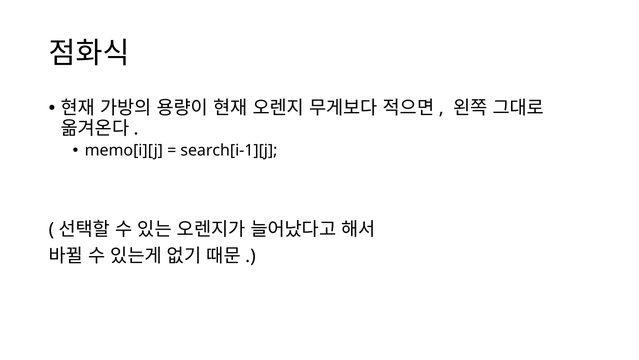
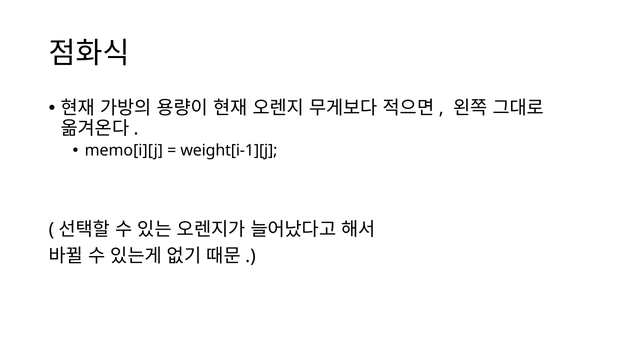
search[i-1][j: search[i-1][j -> weight[i-1][j
